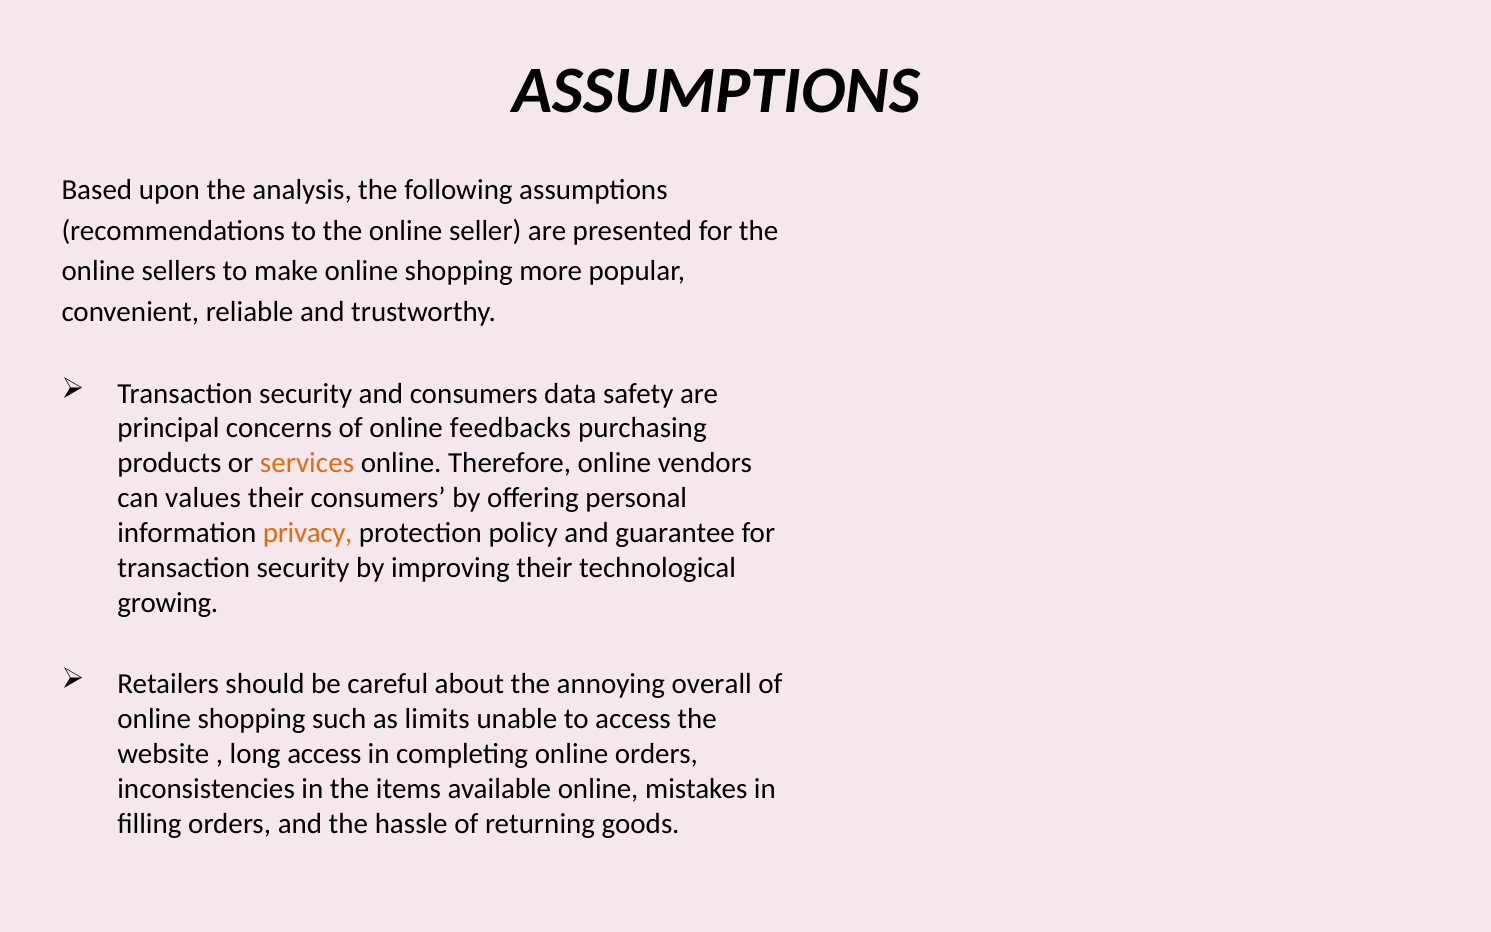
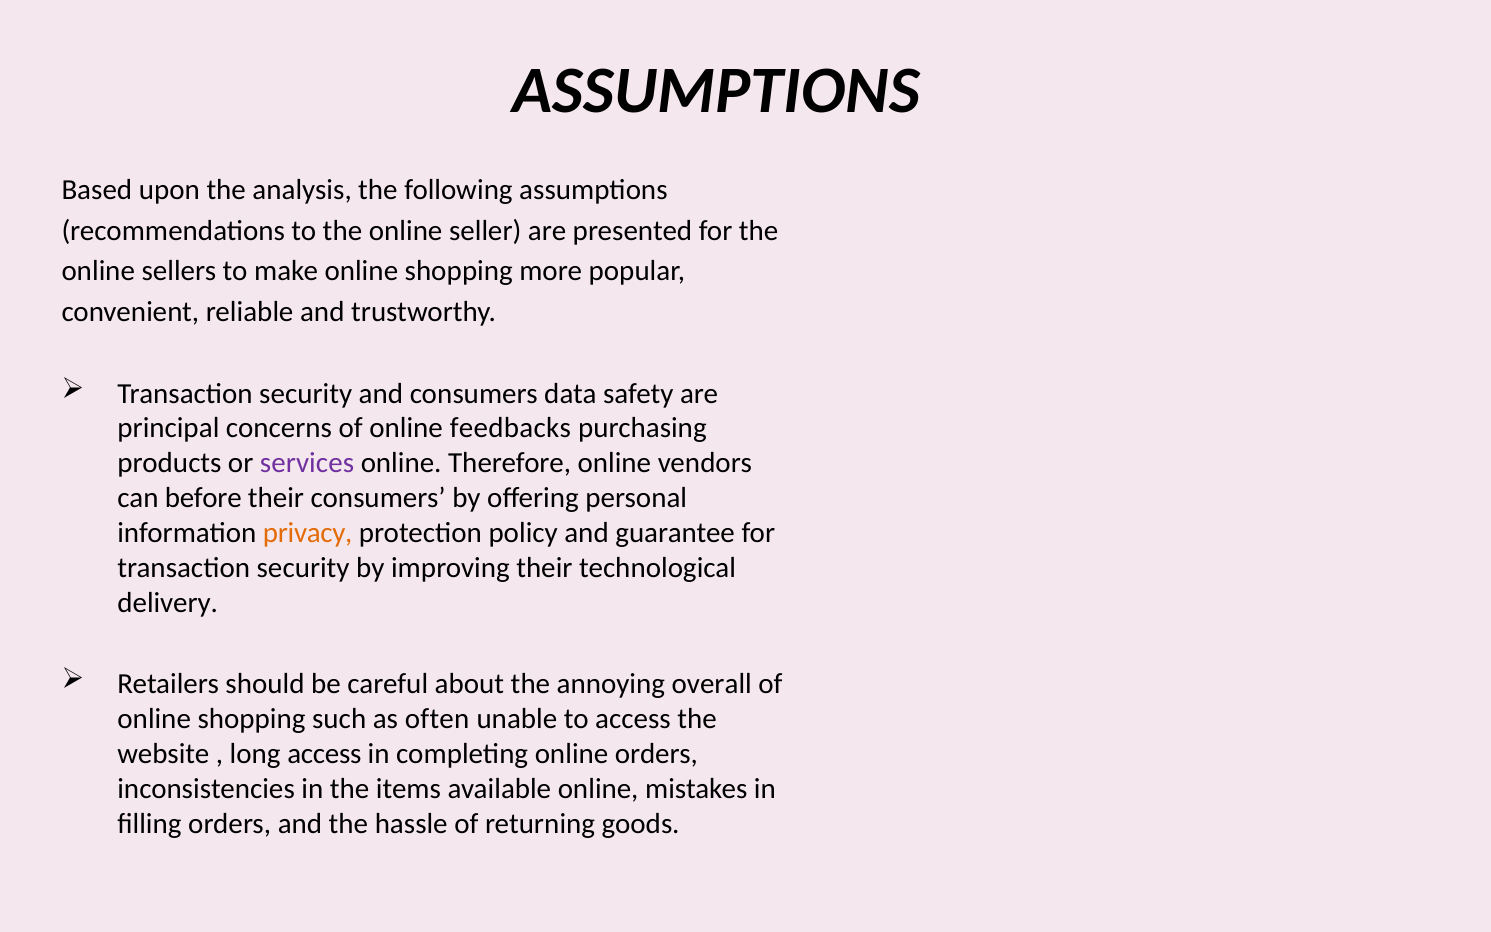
services colour: orange -> purple
values: values -> before
growing: growing -> delivery
limits: limits -> often
